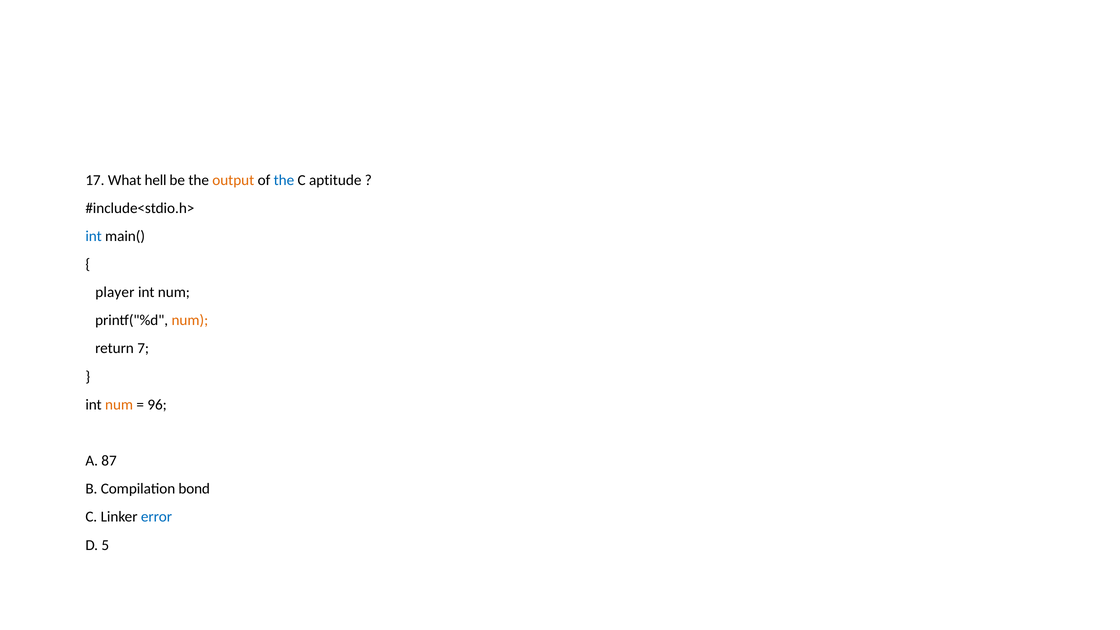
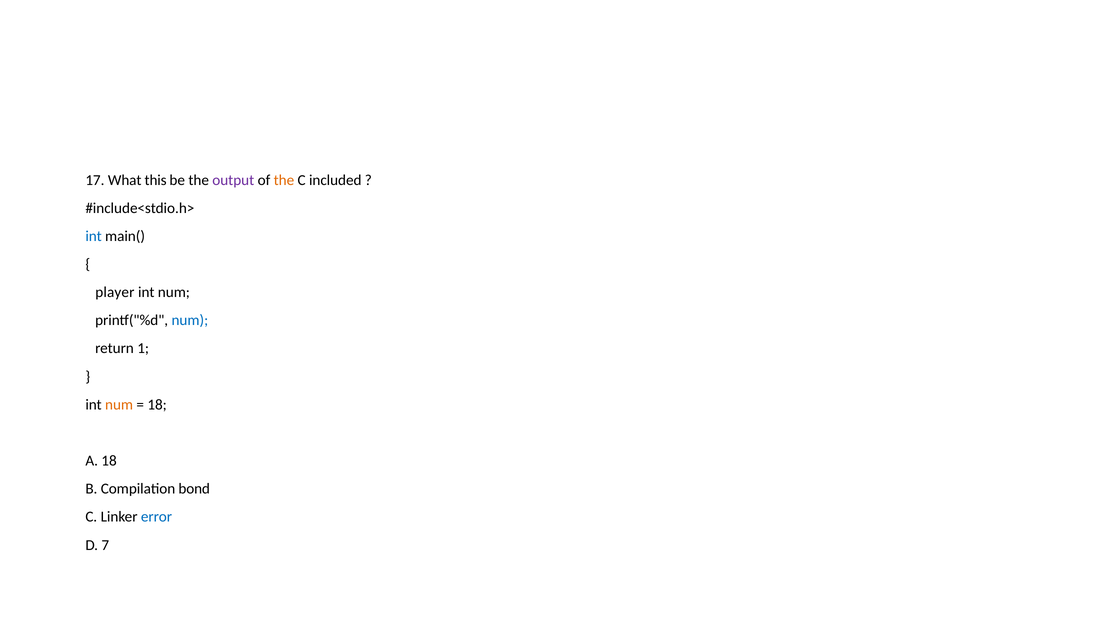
hell: hell -> this
output colour: orange -> purple
the at (284, 180) colour: blue -> orange
aptitude: aptitude -> included
num at (190, 320) colour: orange -> blue
7: 7 -> 1
96 at (157, 405): 96 -> 18
A 87: 87 -> 18
5: 5 -> 7
